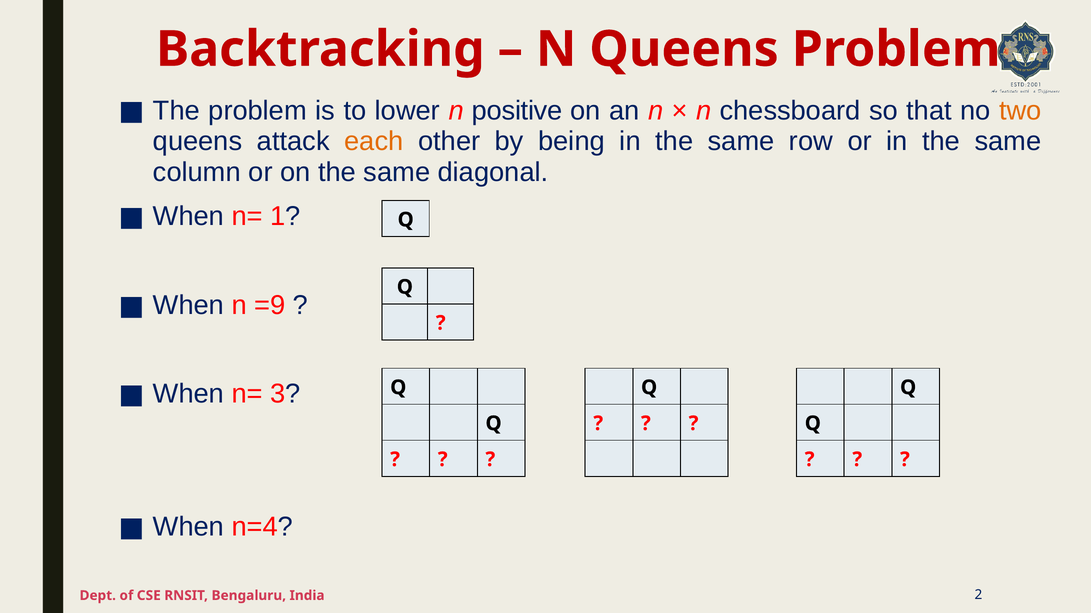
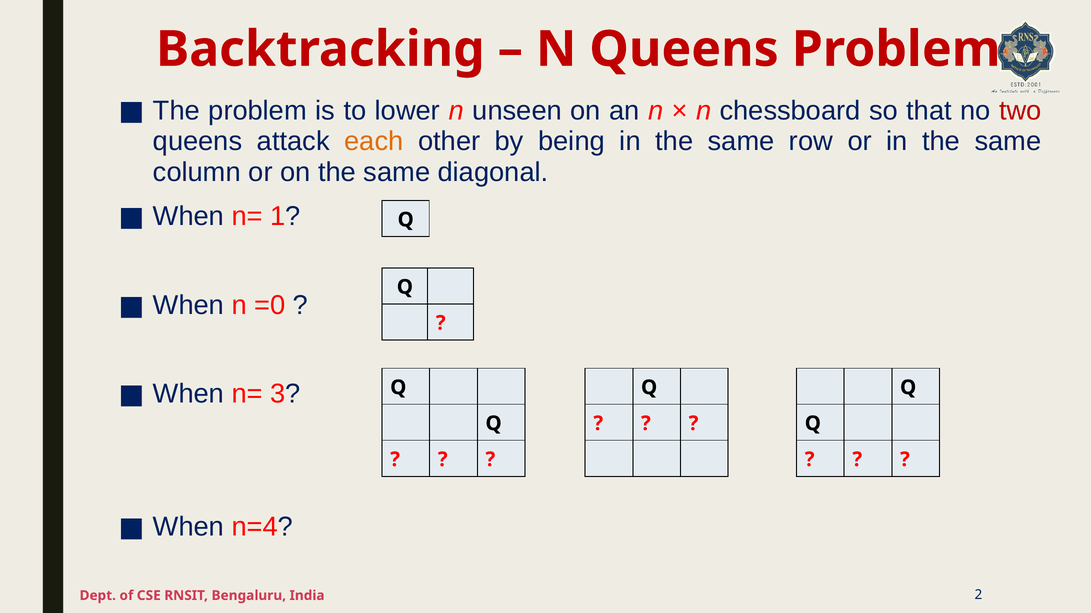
positive: positive -> unseen
two colour: orange -> red
=9: =9 -> =0
